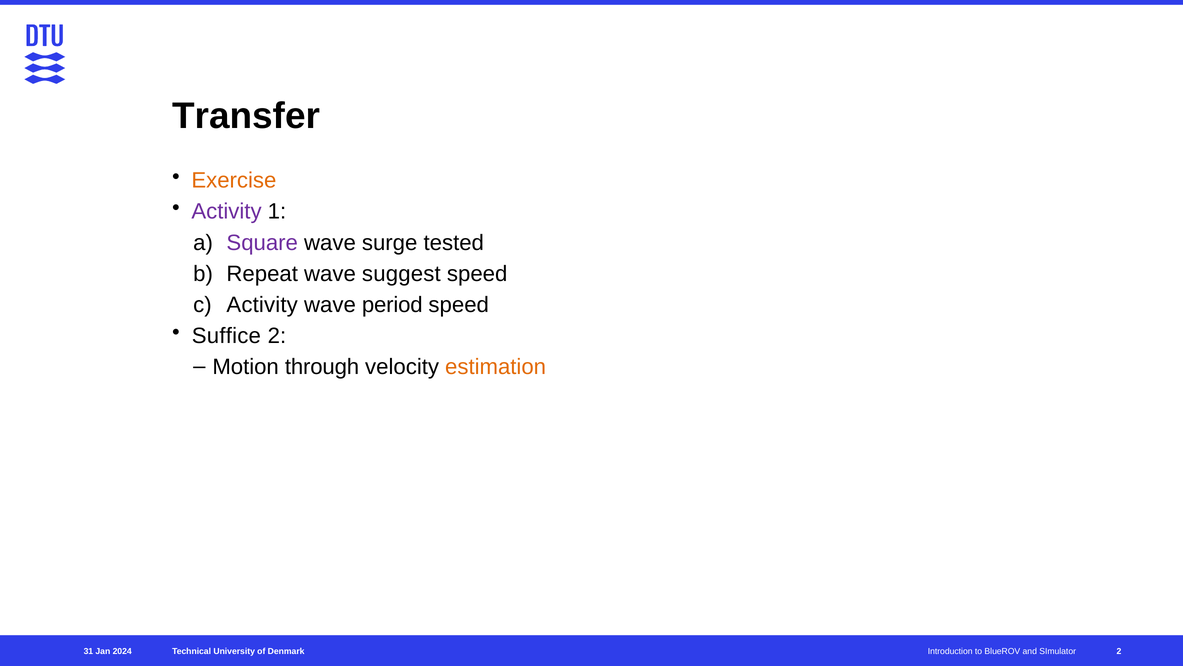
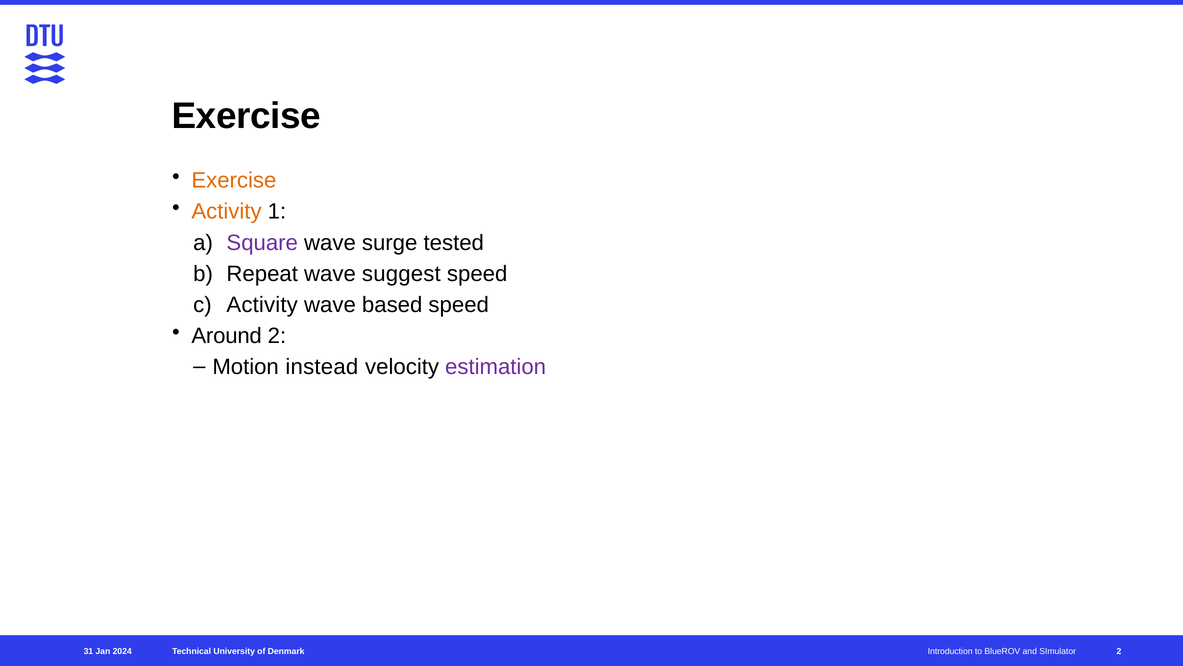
Transfer at (246, 116): Transfer -> Exercise
Activity at (227, 212) colour: purple -> orange
period: period -> based
Suffice: Suffice -> Around
through: through -> instead
estimation colour: orange -> purple
